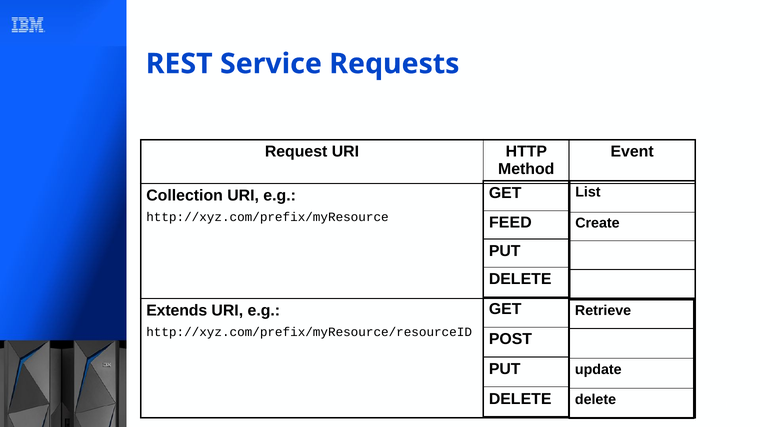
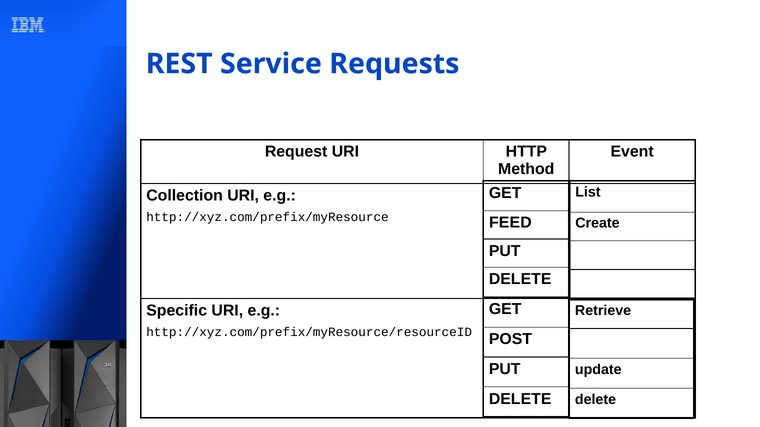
Extends: Extends -> Specific
